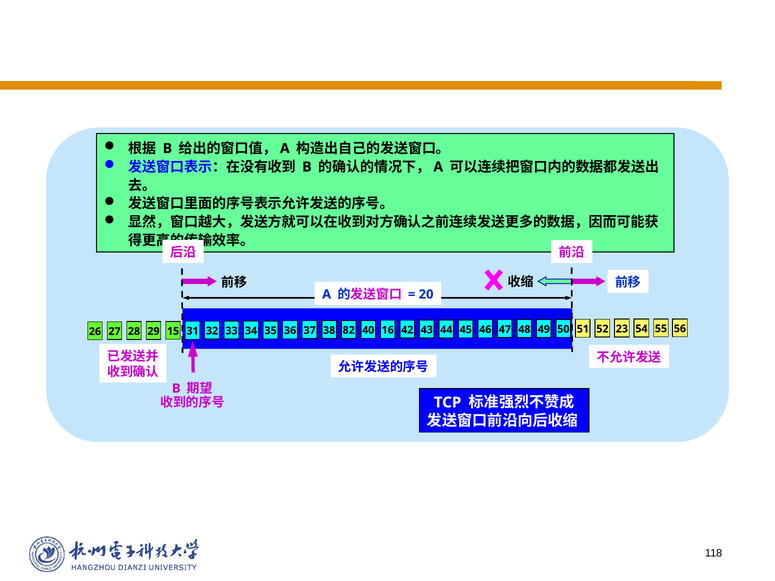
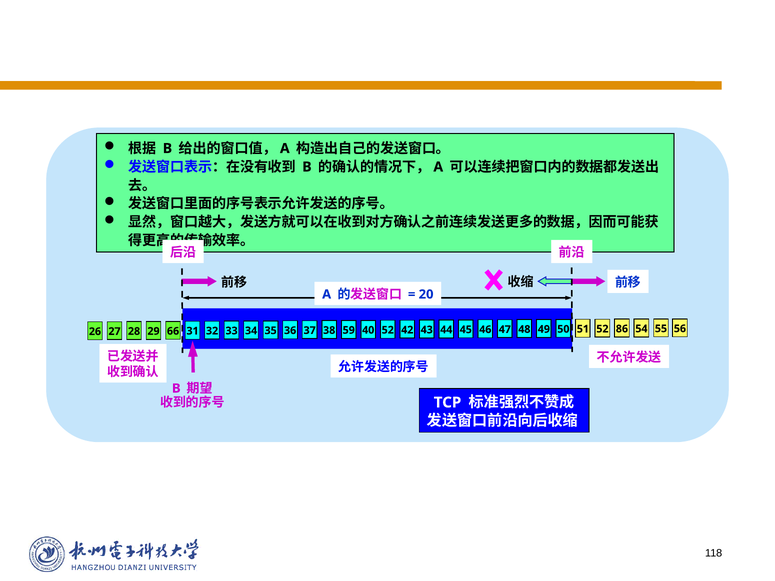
15: 15 -> 66
82: 82 -> 59
40 16: 16 -> 52
23: 23 -> 86
